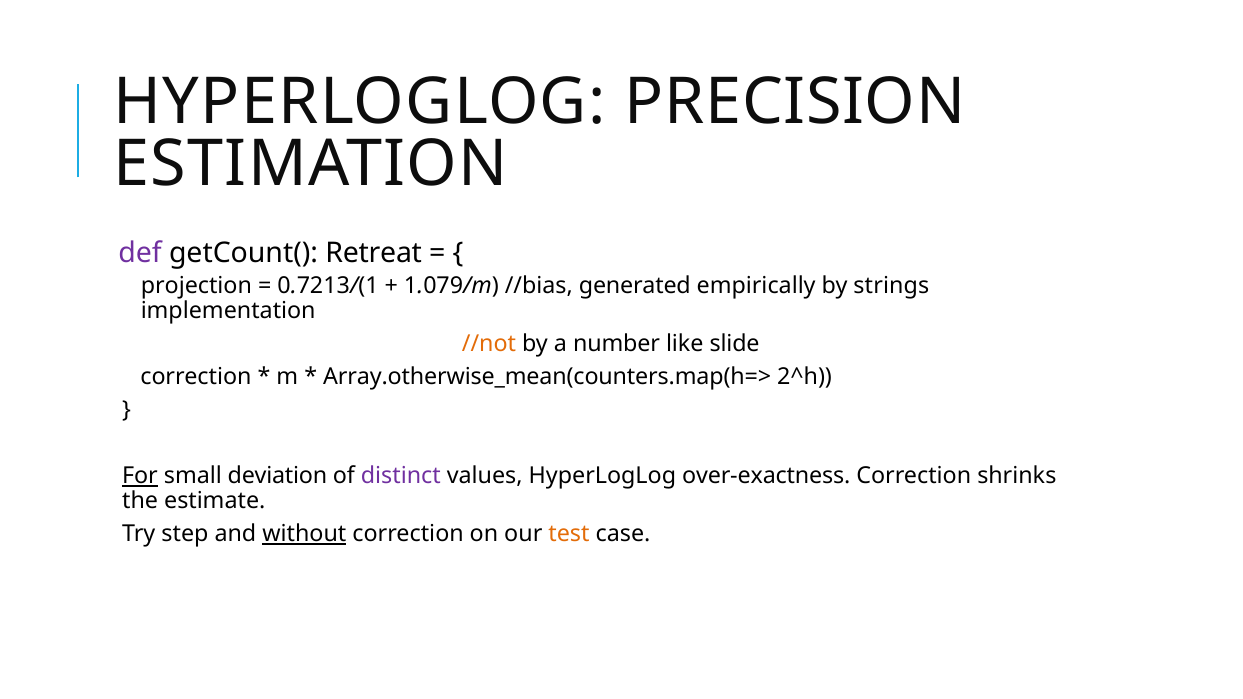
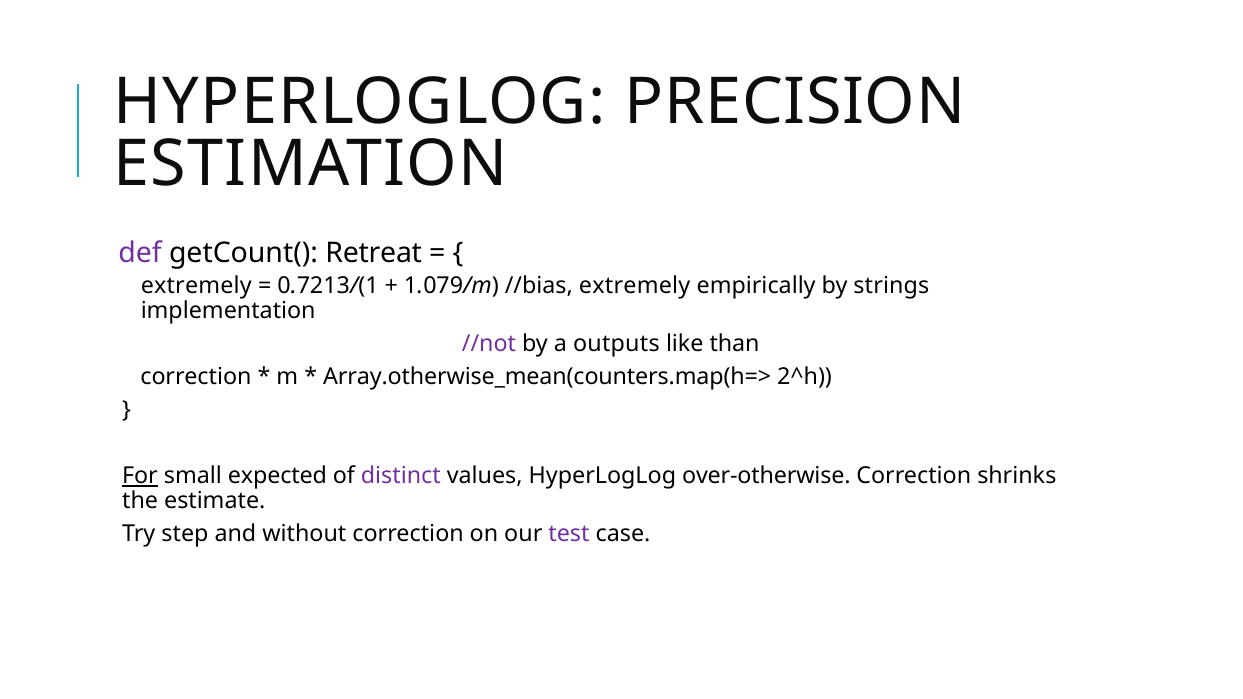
projection at (196, 286): projection -> extremely
//bias generated: generated -> extremely
//not colour: orange -> purple
number: number -> outputs
slide: slide -> than
deviation: deviation -> expected
over-exactness: over-exactness -> over-otherwise
without underline: present -> none
test colour: orange -> purple
